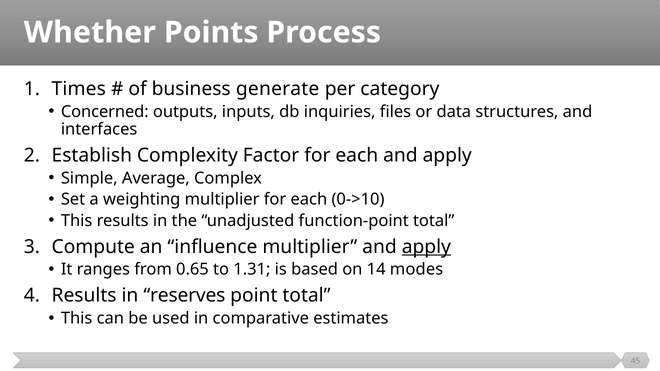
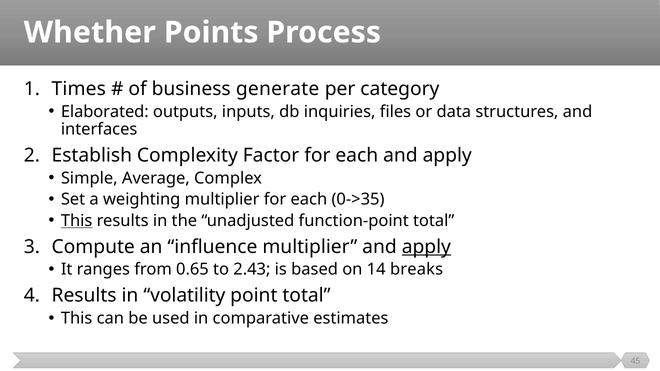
Concerned: Concerned -> Elaborated
0->10: 0->10 -> 0->35
This at (77, 221) underline: none -> present
1.31: 1.31 -> 2.43
modes: modes -> breaks
reserves: reserves -> volatility
